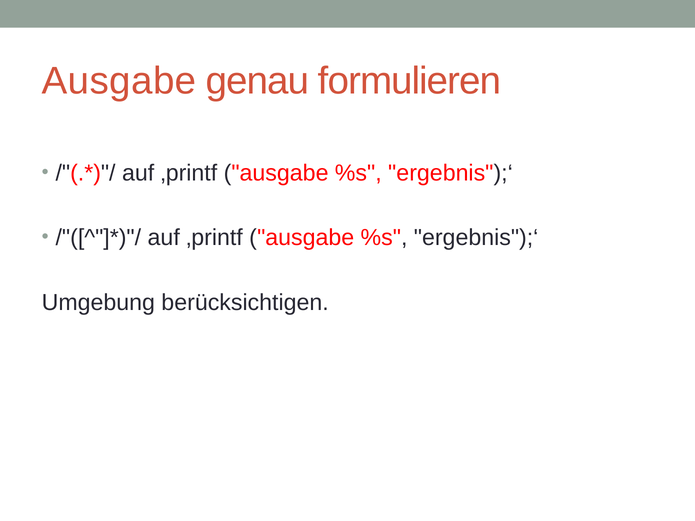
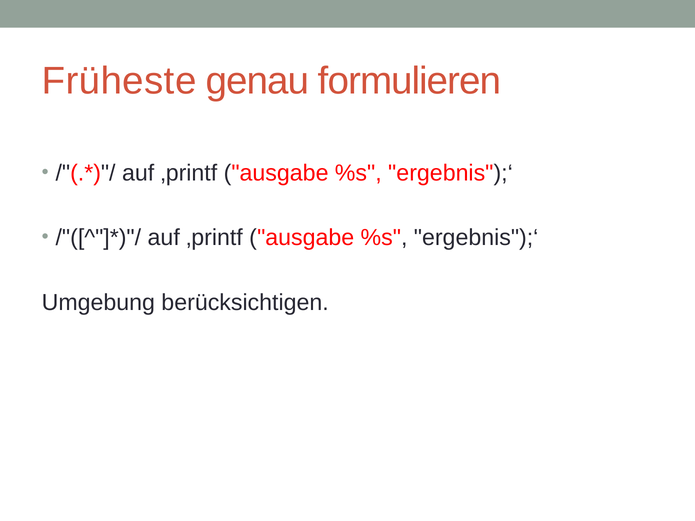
Ausgabe at (119, 81): Ausgabe -> Früheste
